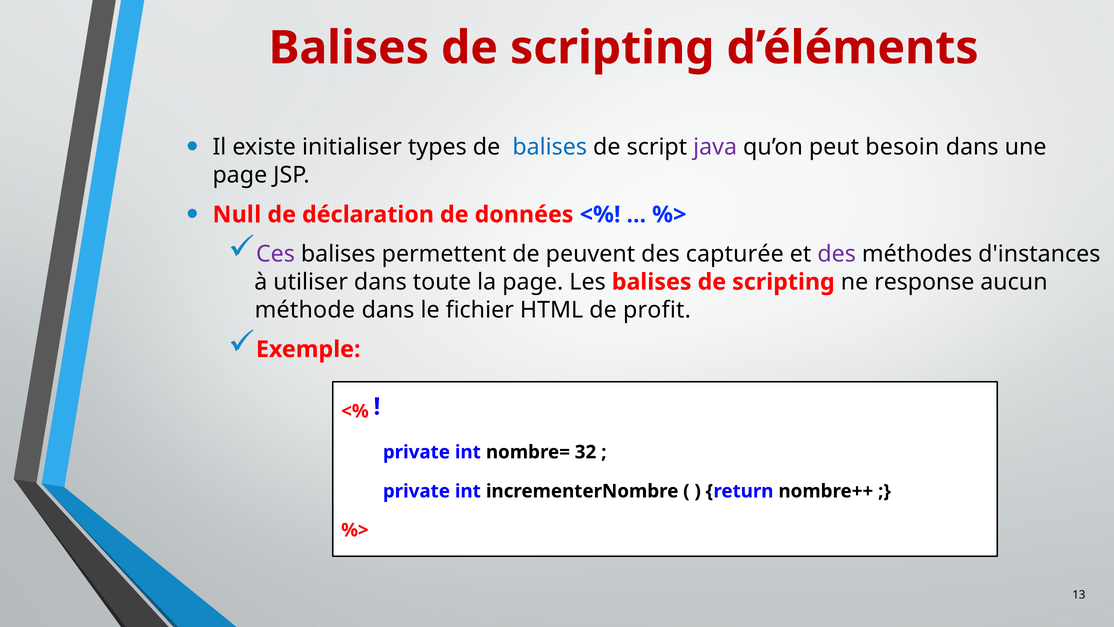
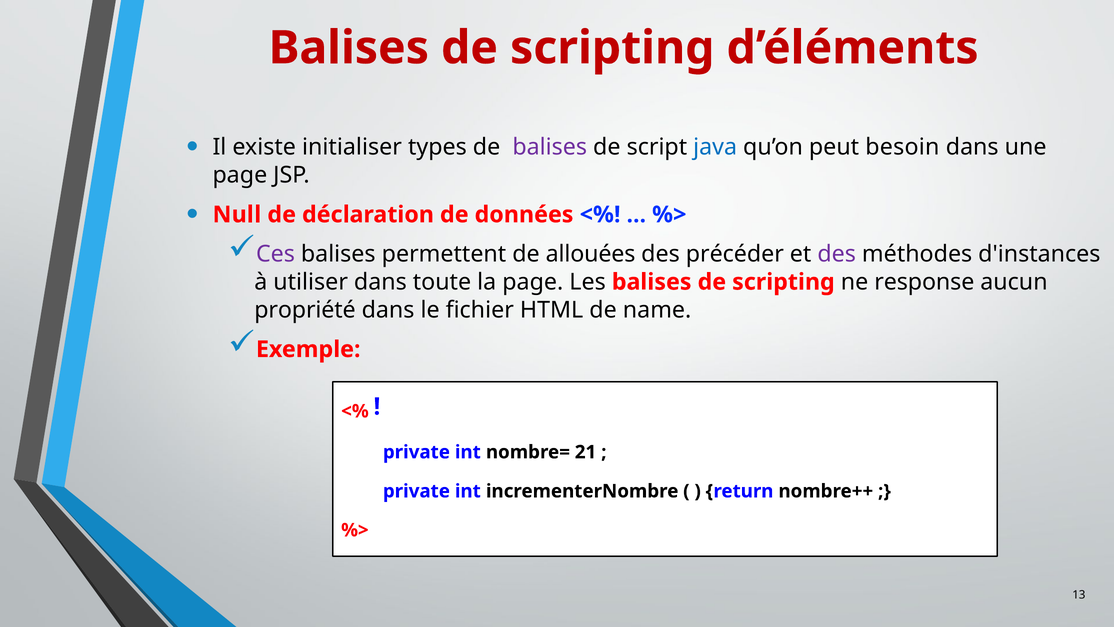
balises at (550, 147) colour: blue -> purple
java colour: purple -> blue
peuvent: peuvent -> allouées
capturée: capturée -> précéder
méthode: méthode -> propriété
profit: profit -> name
32: 32 -> 21
